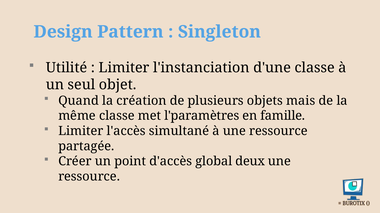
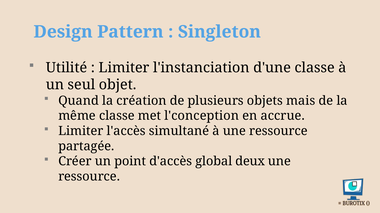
l'paramètres: l'paramètres -> l'conception
famille: famille -> accrue
